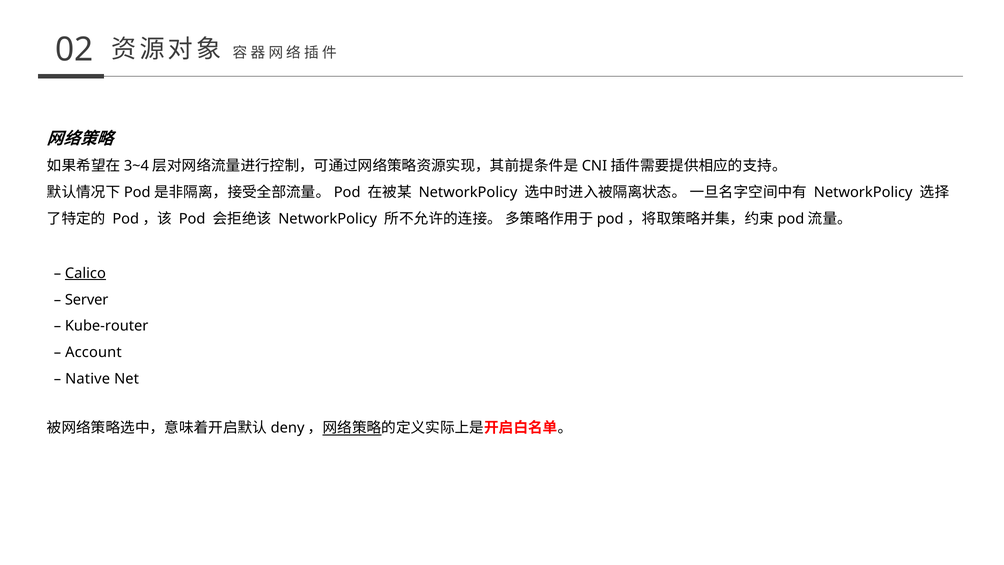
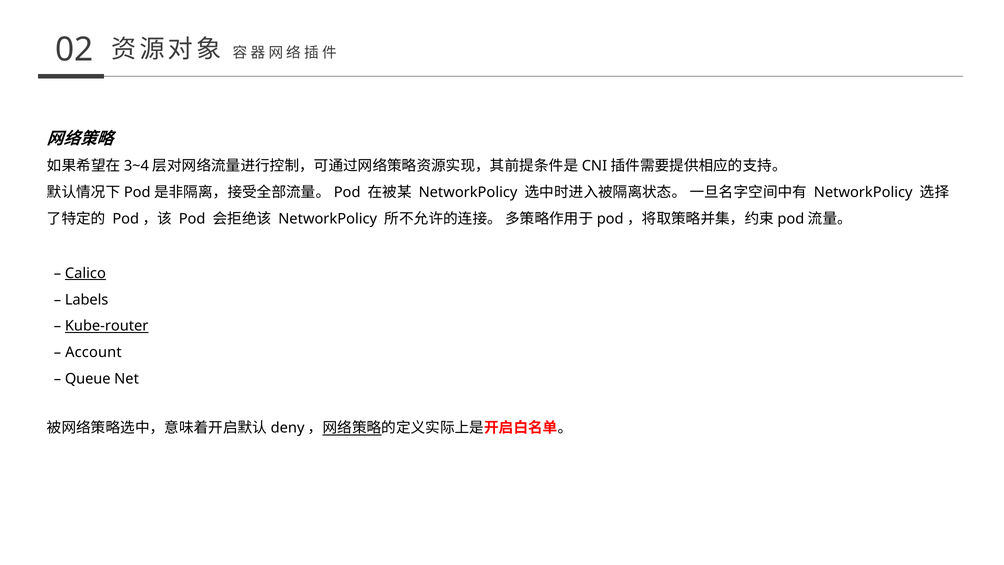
Server: Server -> Labels
Kube-router underline: none -> present
Native: Native -> Queue
